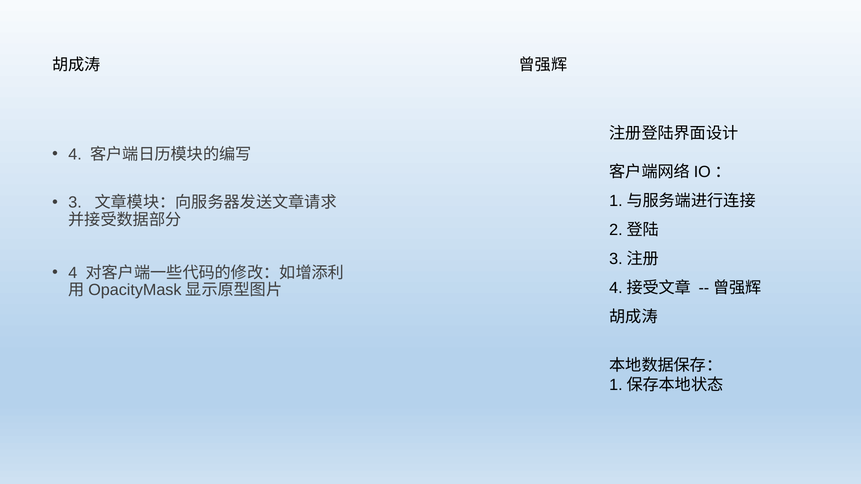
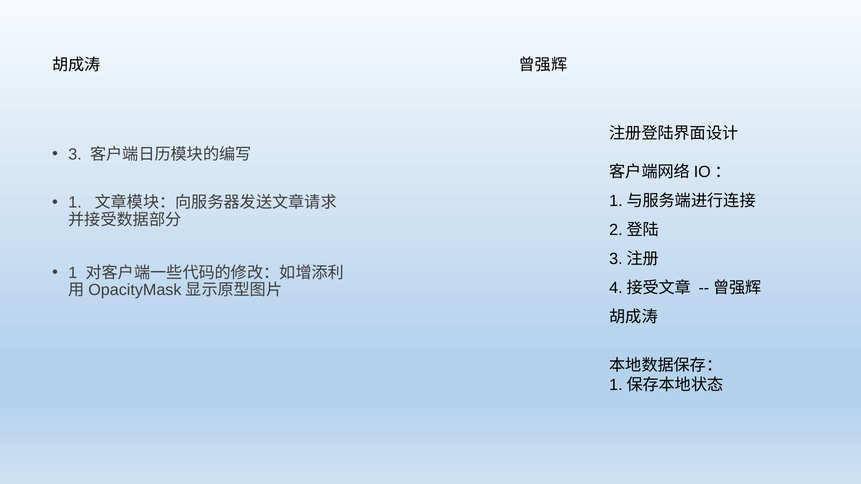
4 at (75, 154): 4 -> 3
3 at (75, 203): 3 -> 1
4 at (73, 273): 4 -> 1
